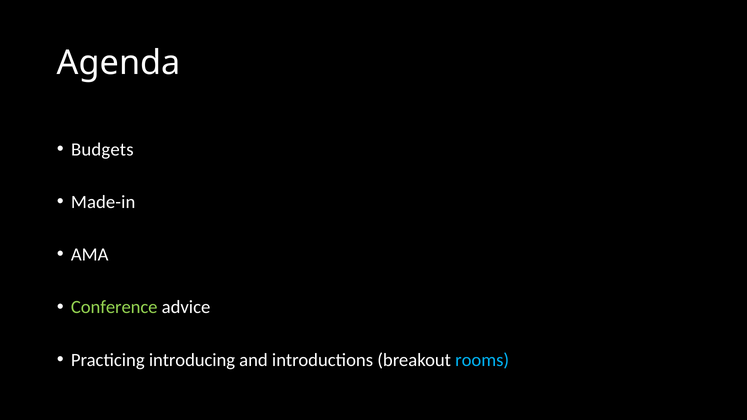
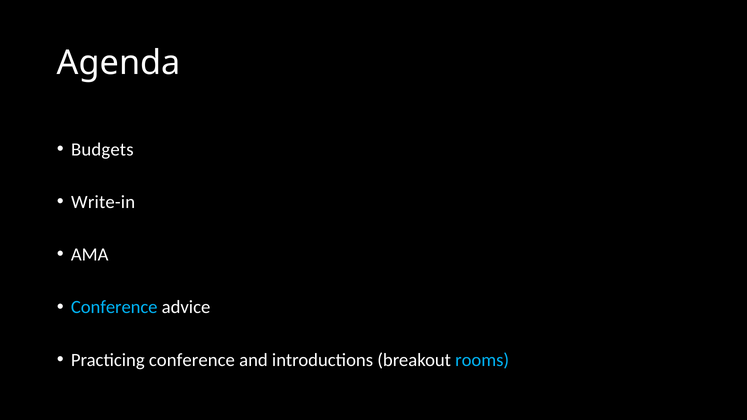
Made-in: Made-in -> Write-in
Conference at (114, 307) colour: light green -> light blue
Practicing introducing: introducing -> conference
